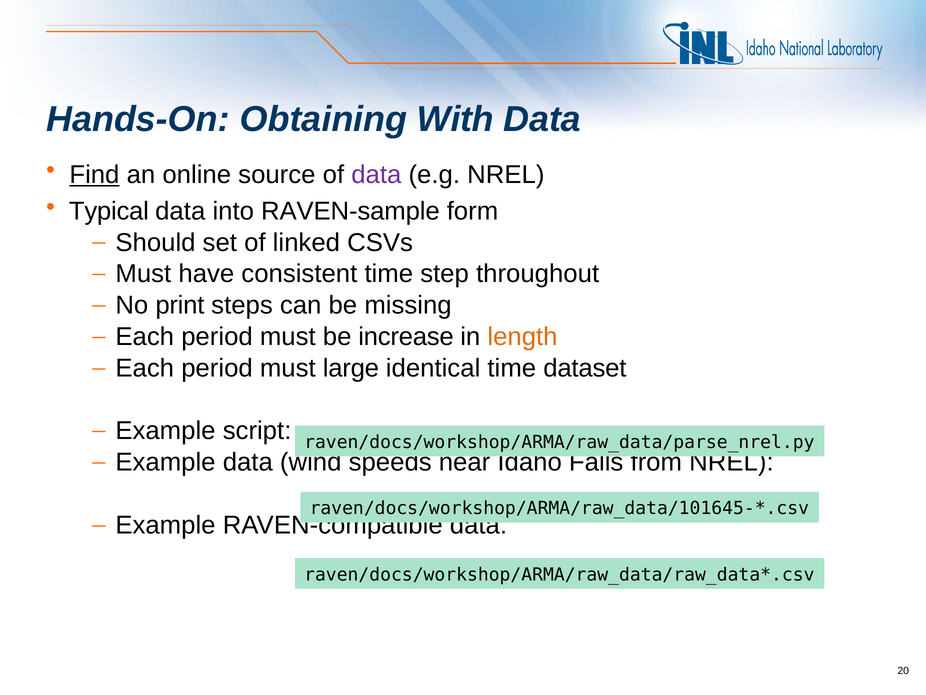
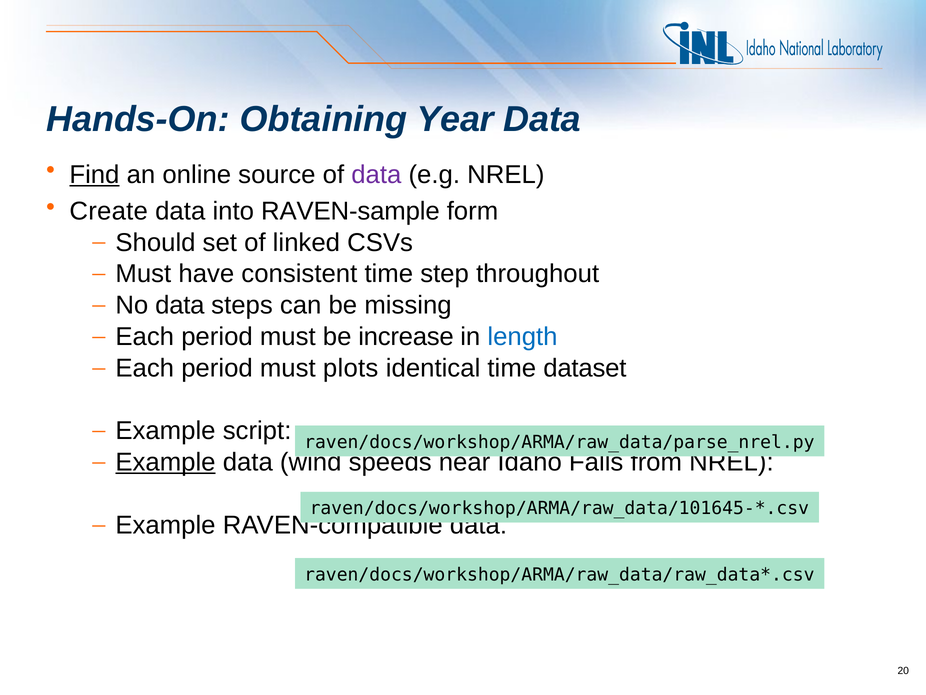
With: With -> Year
Typical: Typical -> Create
No print: print -> data
length colour: orange -> blue
large: large -> plots
Example at (165, 462) underline: none -> present
